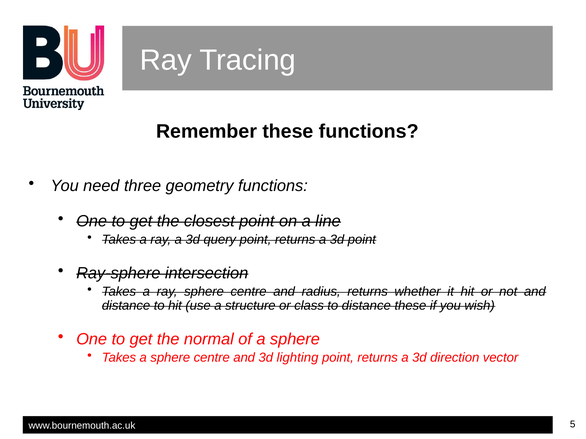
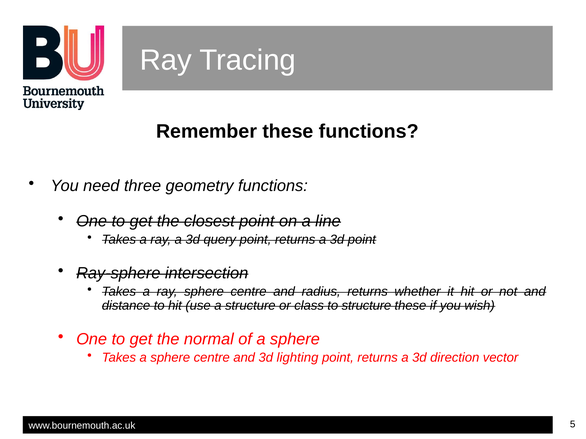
to distance: distance -> structure
